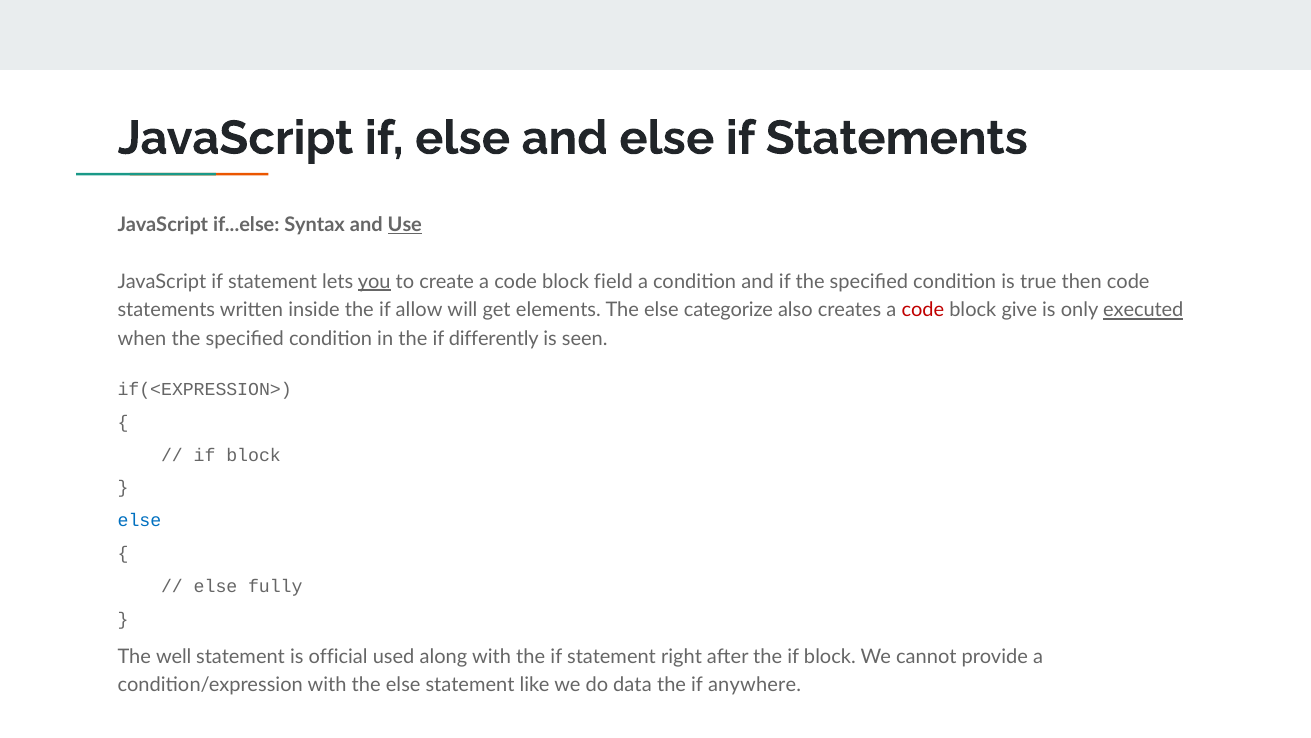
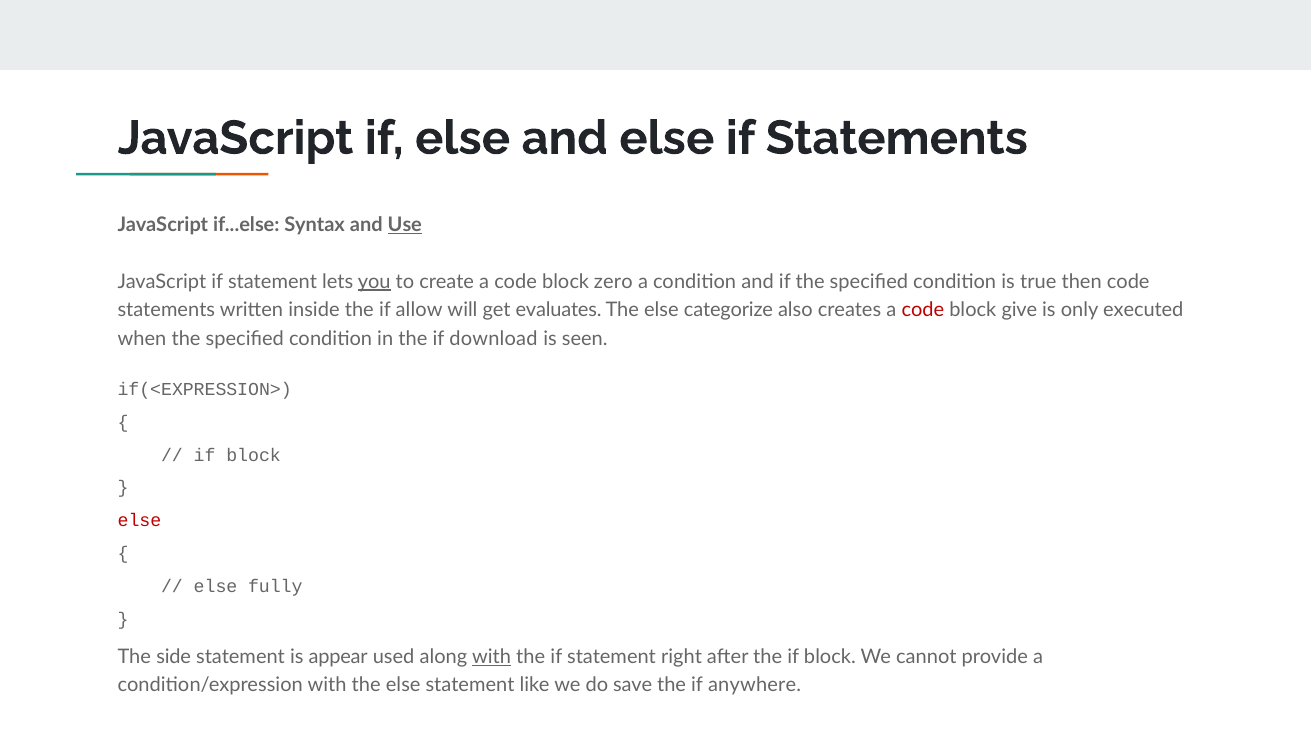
field: field -> zero
elements: elements -> evaluates
executed underline: present -> none
differently: differently -> download
else at (139, 520) colour: blue -> red
well: well -> side
official: official -> appear
with at (492, 656) underline: none -> present
data: data -> save
